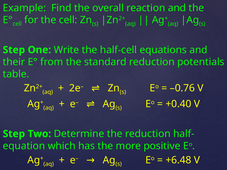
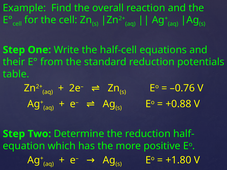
+0.40: +0.40 -> +0.88
+6.48: +6.48 -> +1.80
